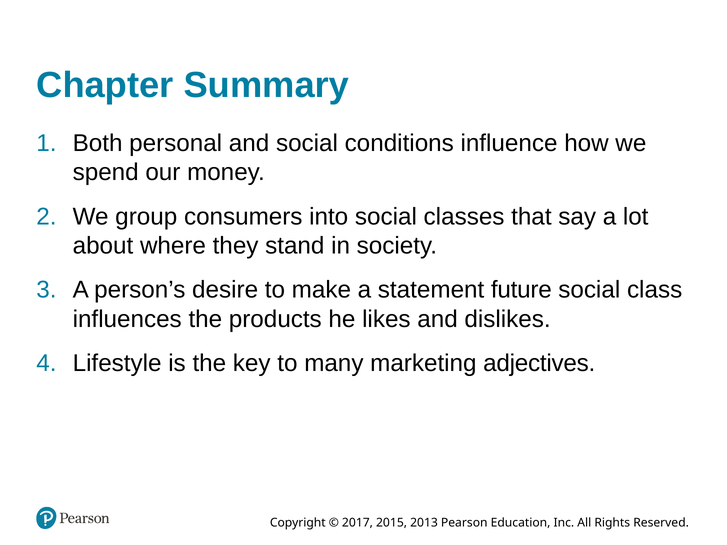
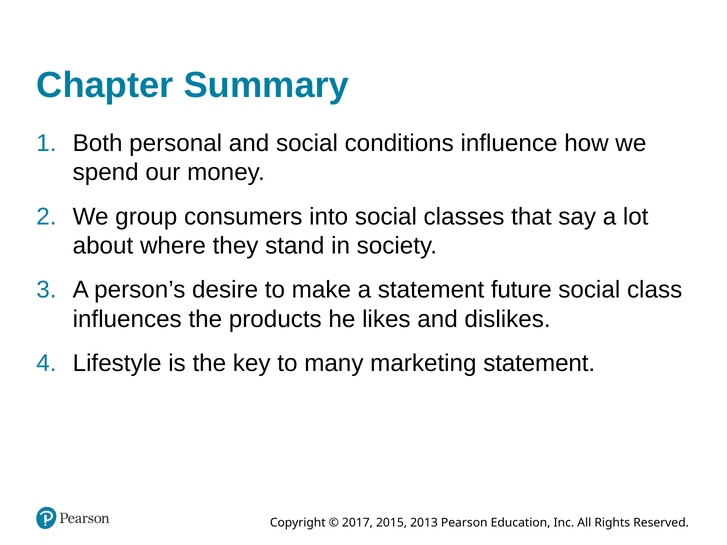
marketing adjectives: adjectives -> statement
